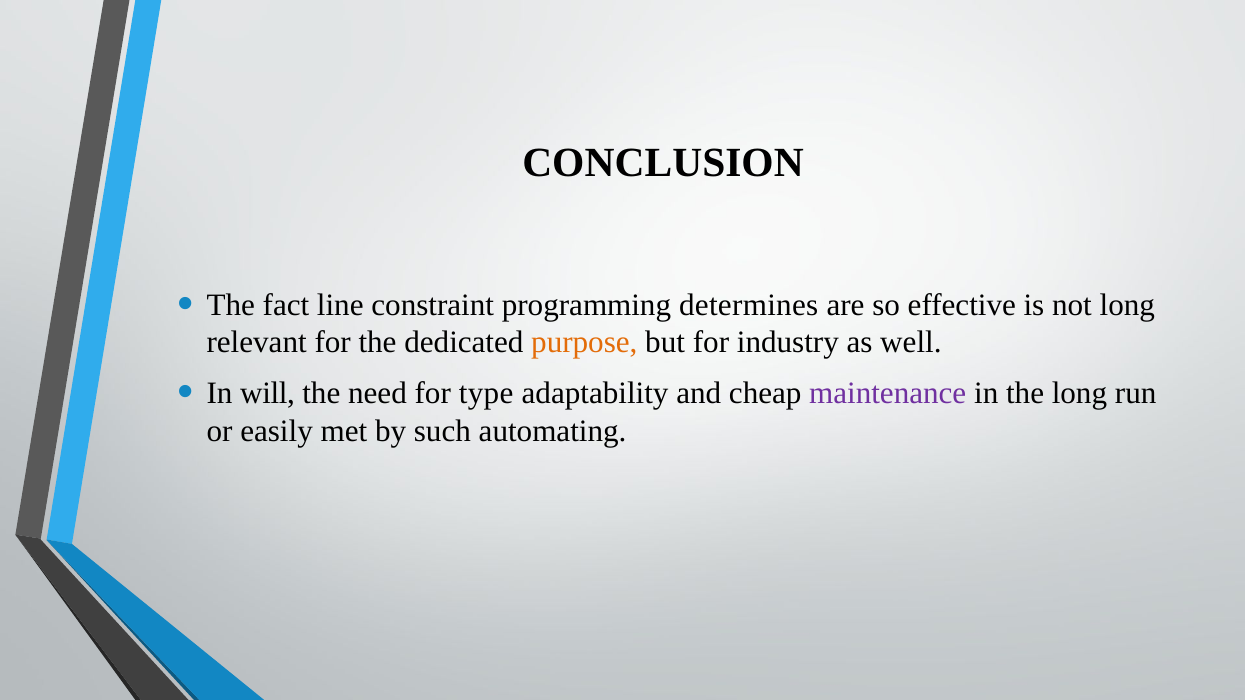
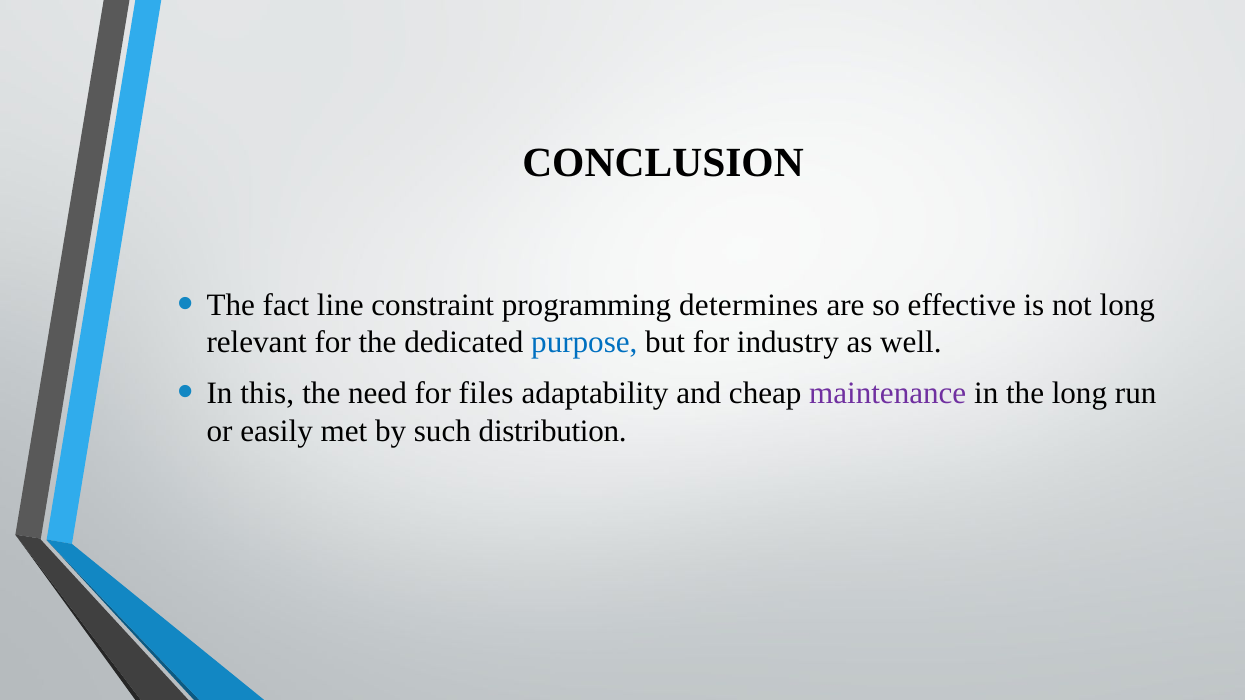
purpose colour: orange -> blue
will: will -> this
type: type -> files
automating: automating -> distribution
